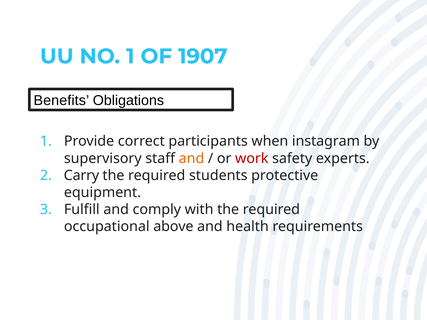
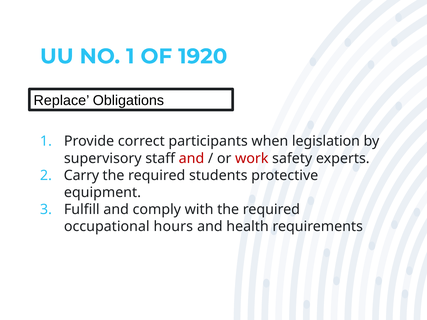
1907: 1907 -> 1920
Benefits: Benefits -> Replace
instagram: instagram -> legislation
and at (191, 158) colour: orange -> red
above: above -> hours
